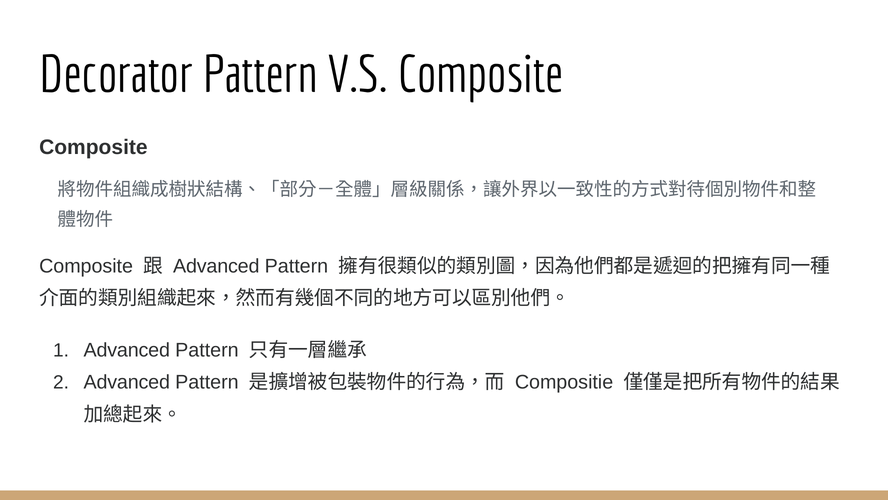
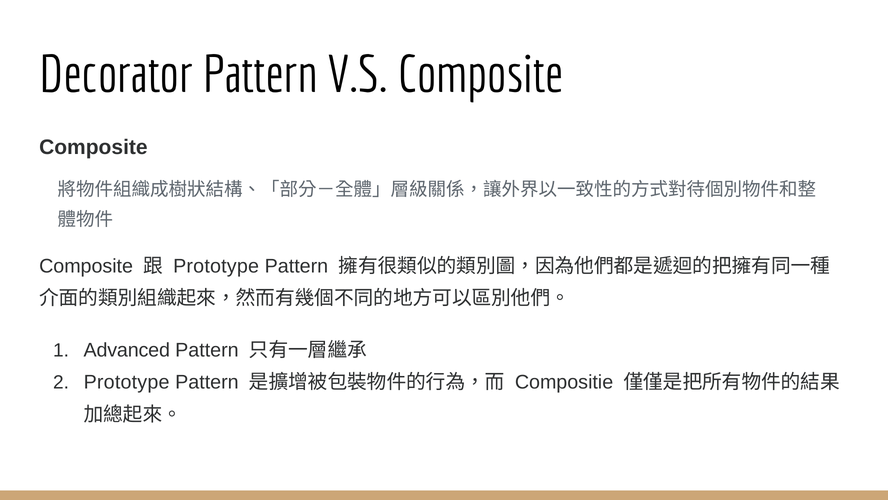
Advanced at (216, 266): Advanced -> Prototype
Advanced at (127, 382): Advanced -> Prototype
